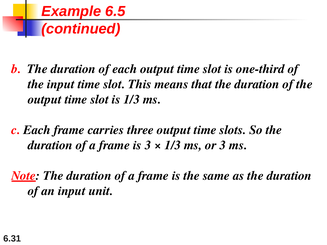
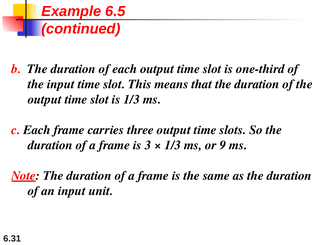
or 3: 3 -> 9
